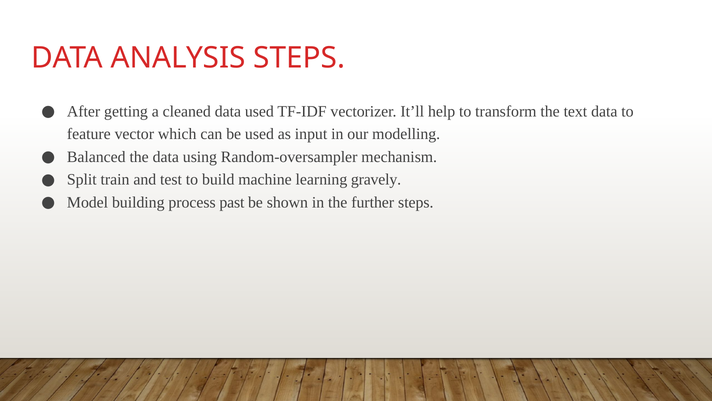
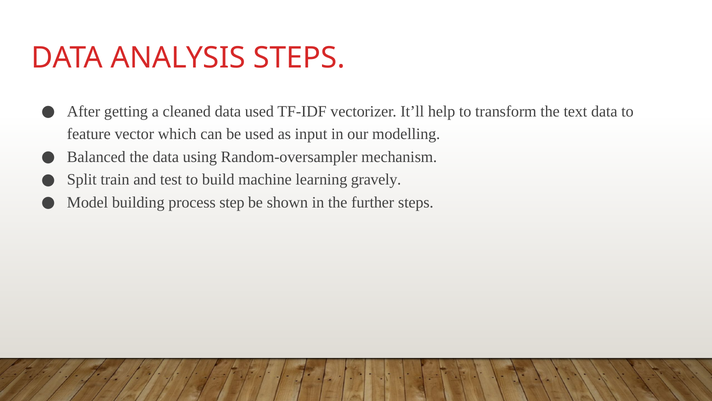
past: past -> step
